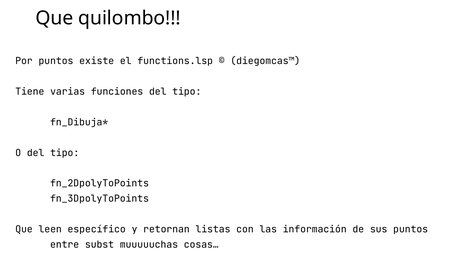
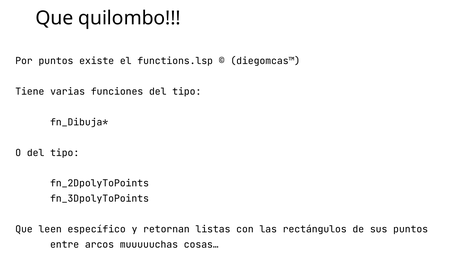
información: información -> rectángulos
subst: subst -> arcos
